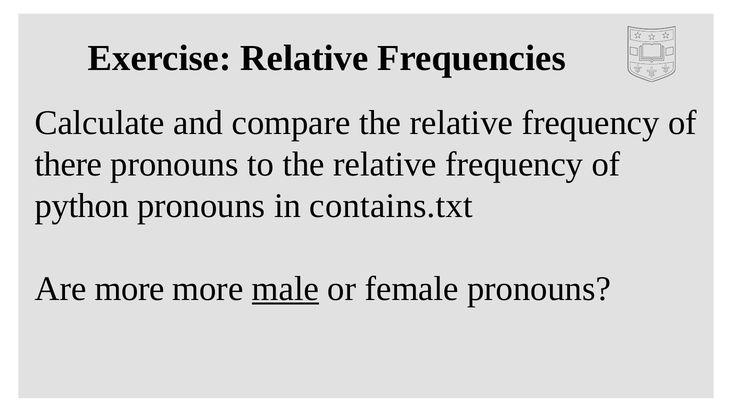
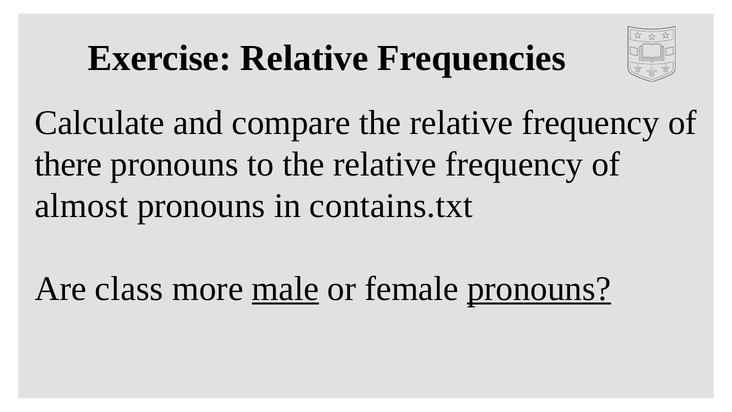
python: python -> almost
Are more: more -> class
pronouns at (539, 289) underline: none -> present
